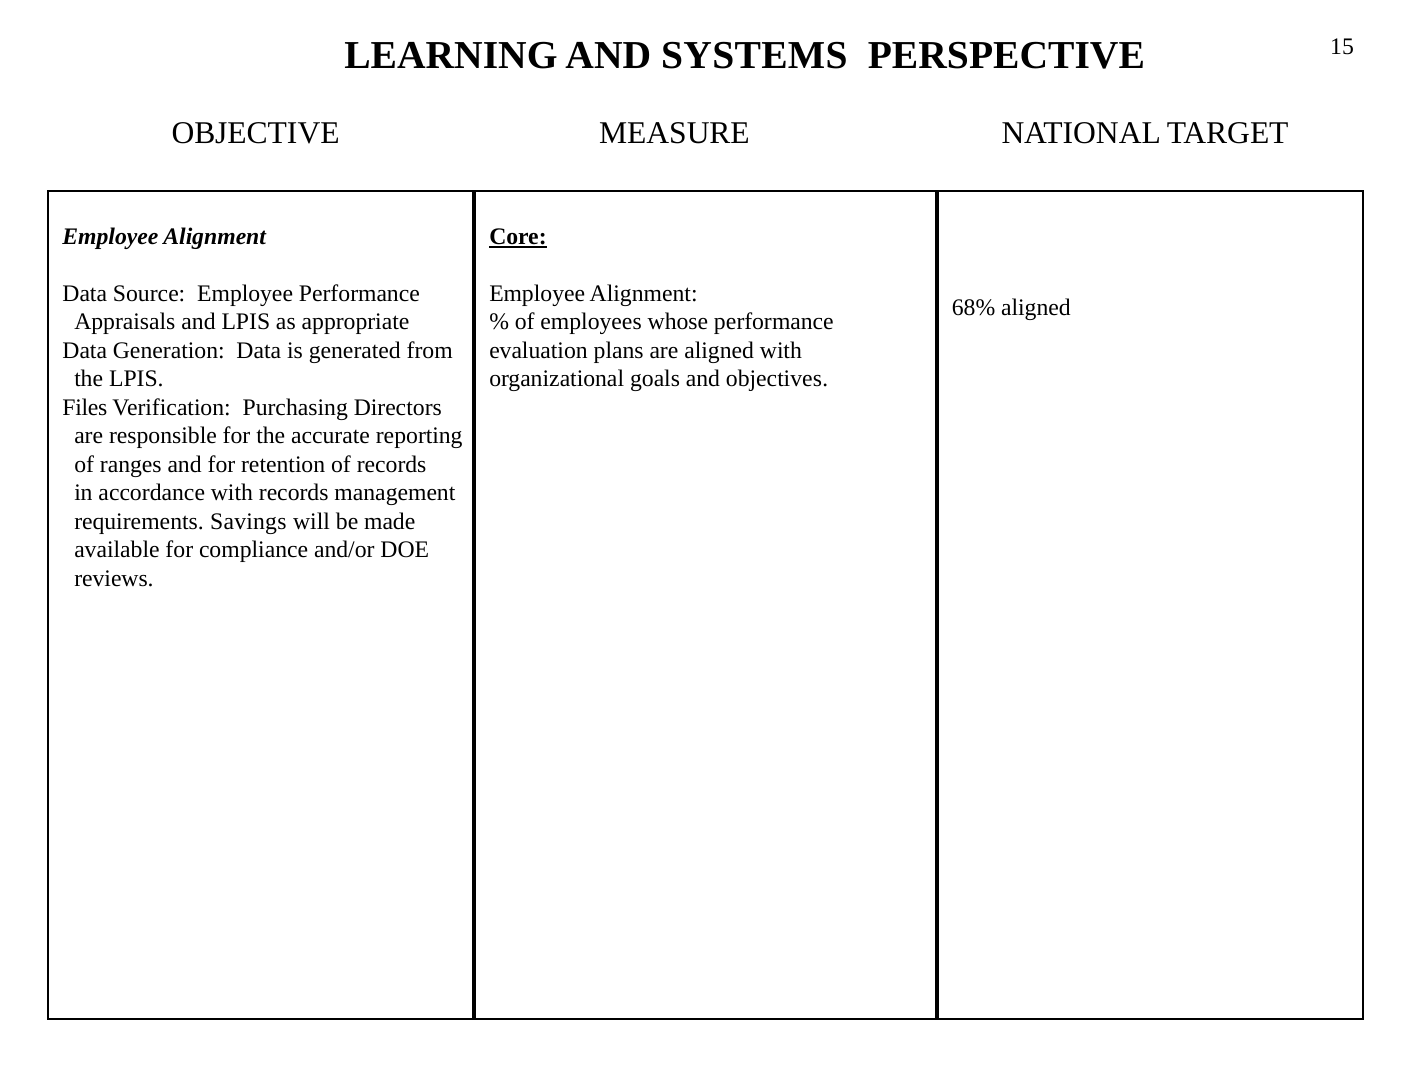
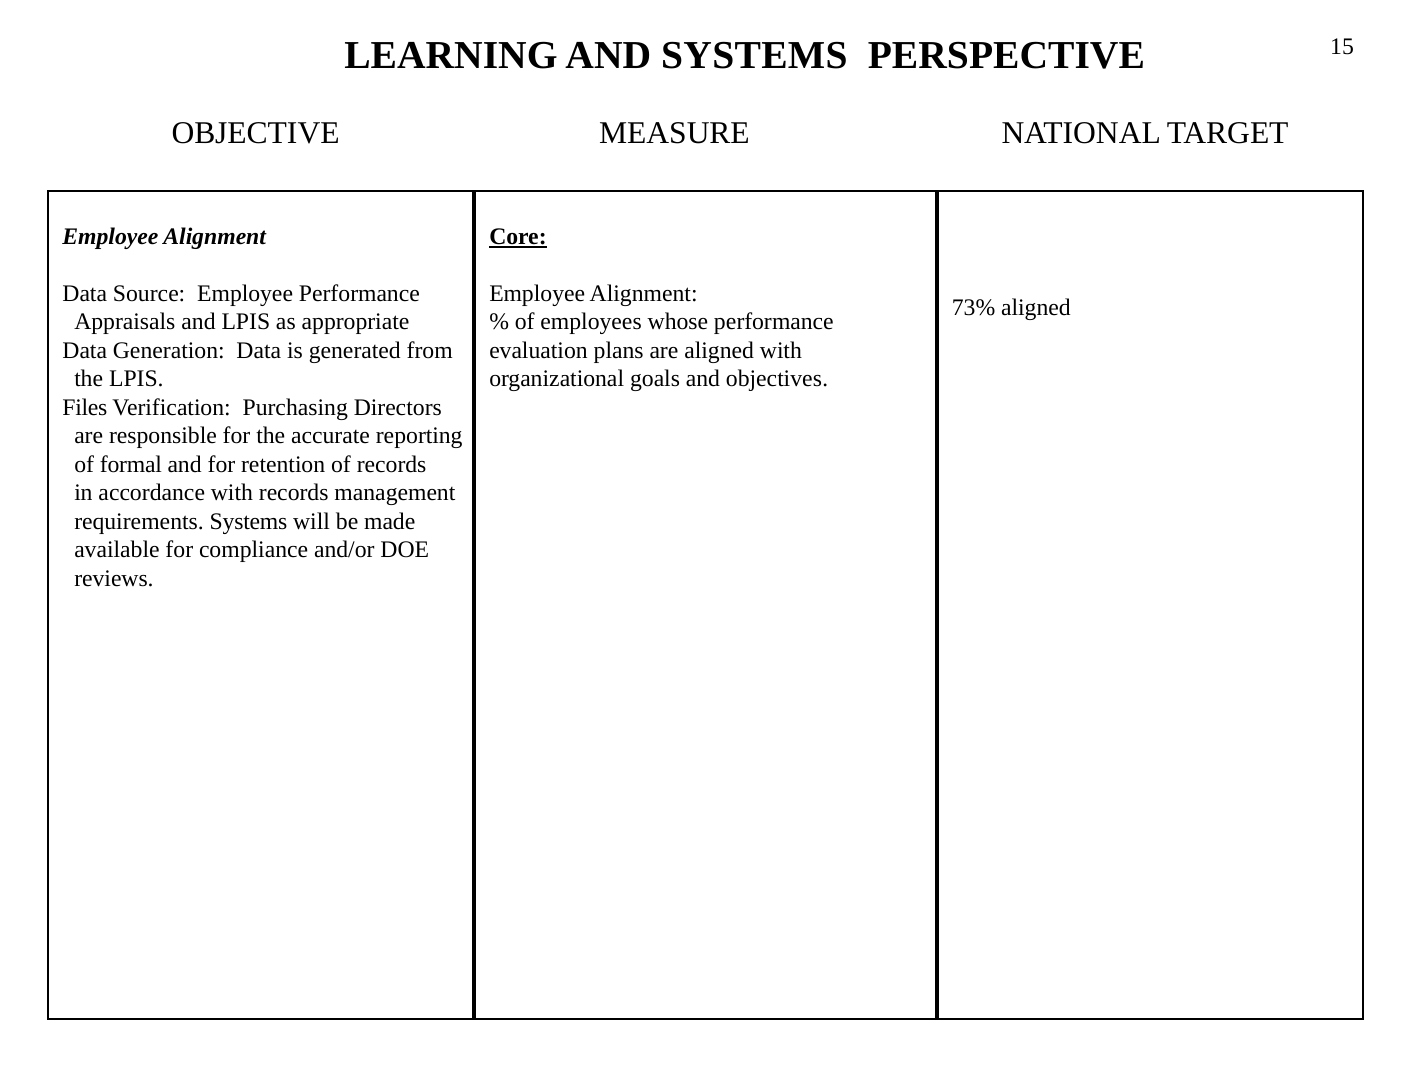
68%: 68% -> 73%
ranges: ranges -> formal
requirements Savings: Savings -> Systems
